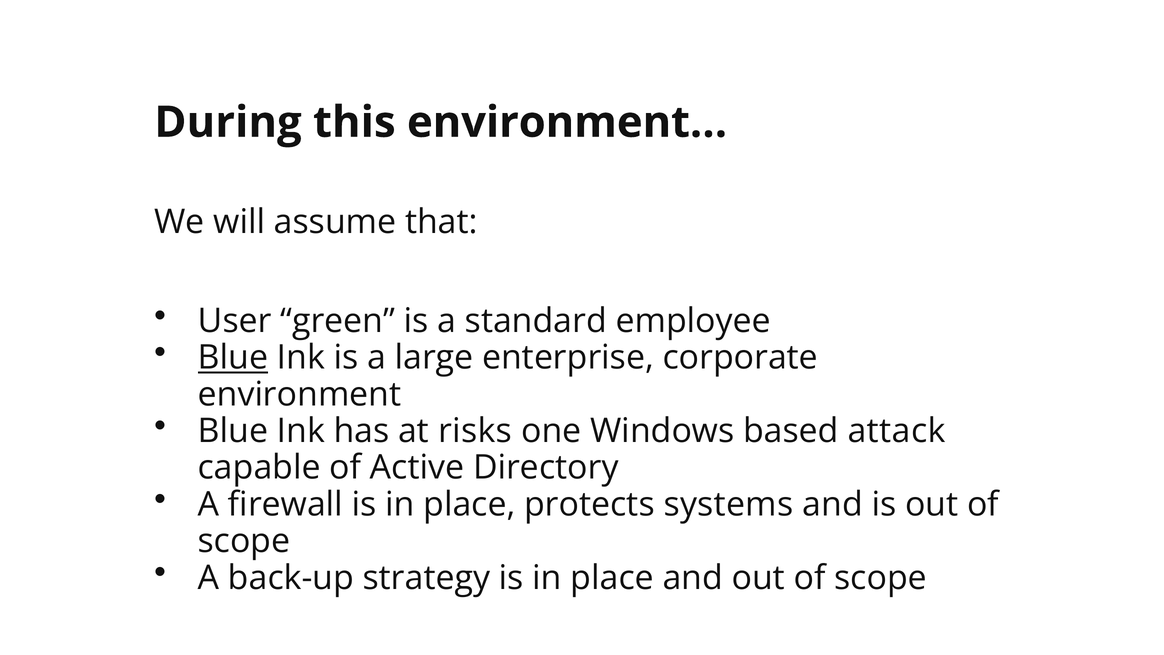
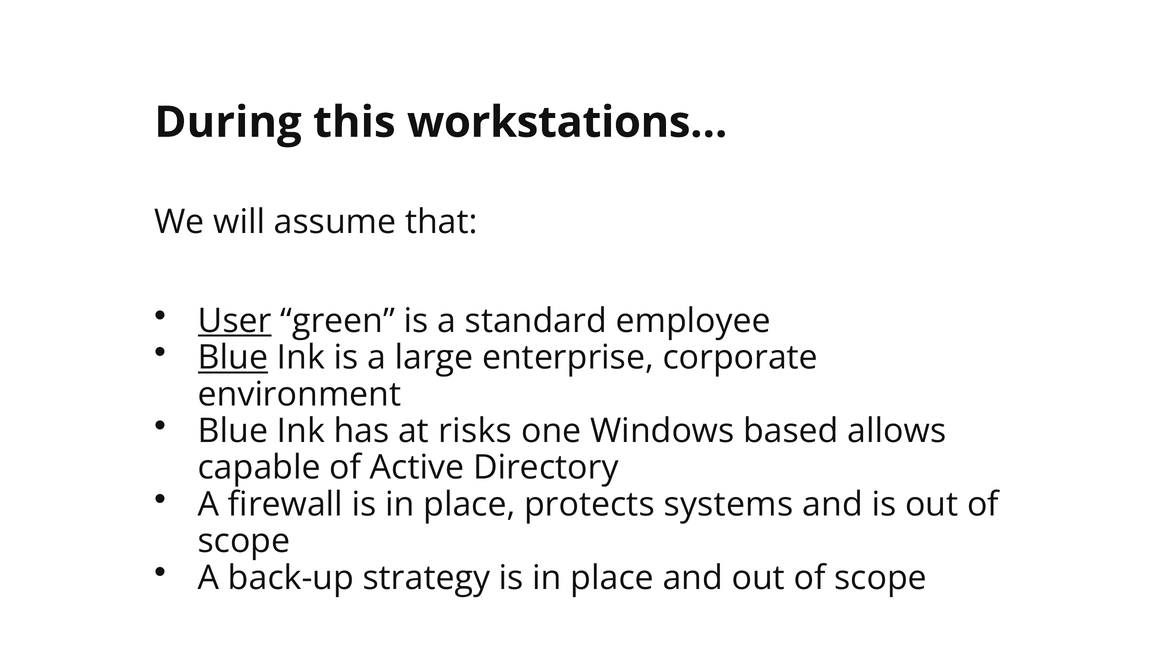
environment…: environment… -> workstations…
User underline: none -> present
attack: attack -> allows
